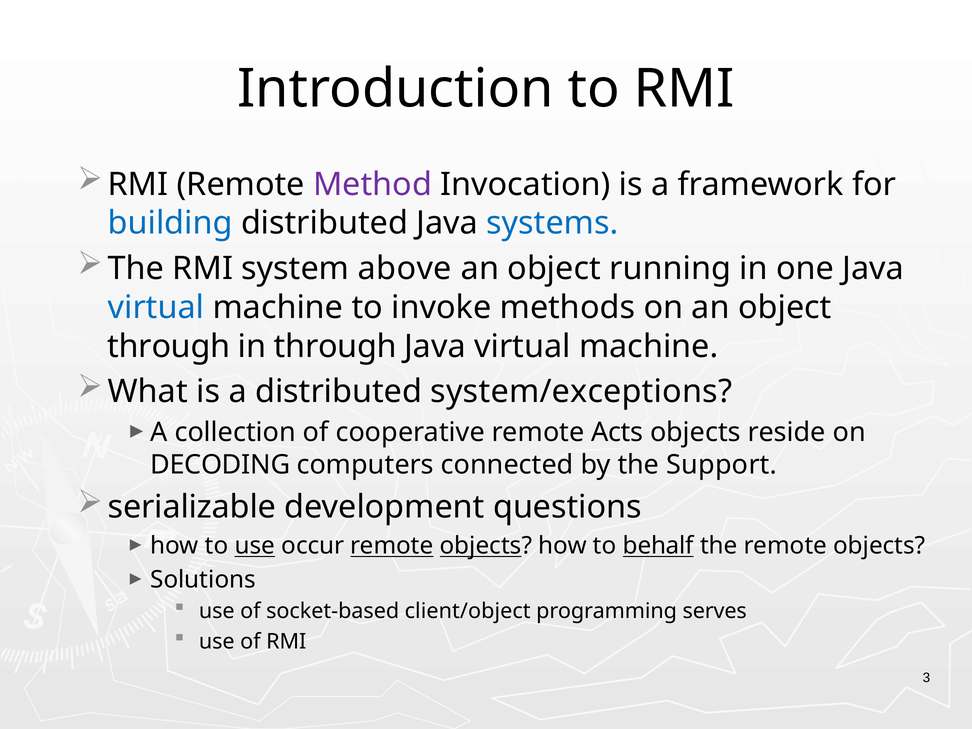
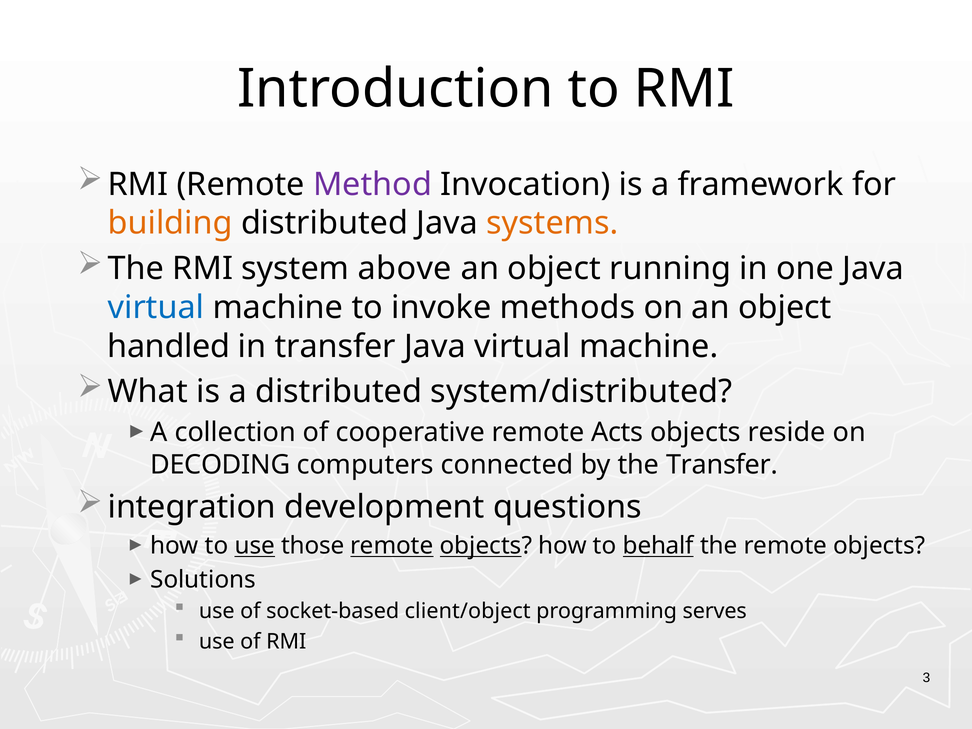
building colour: blue -> orange
systems colour: blue -> orange
through at (169, 346): through -> handled
in through: through -> transfer
system/exceptions: system/exceptions -> system/distributed
the Support: Support -> Transfer
serializable: serializable -> integration
occur: occur -> those
